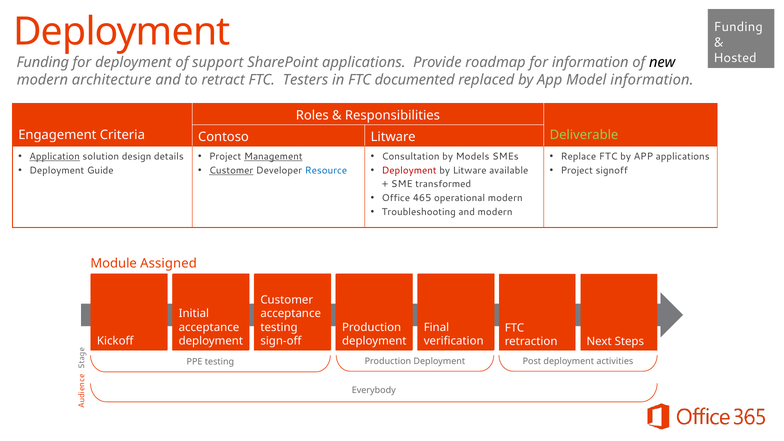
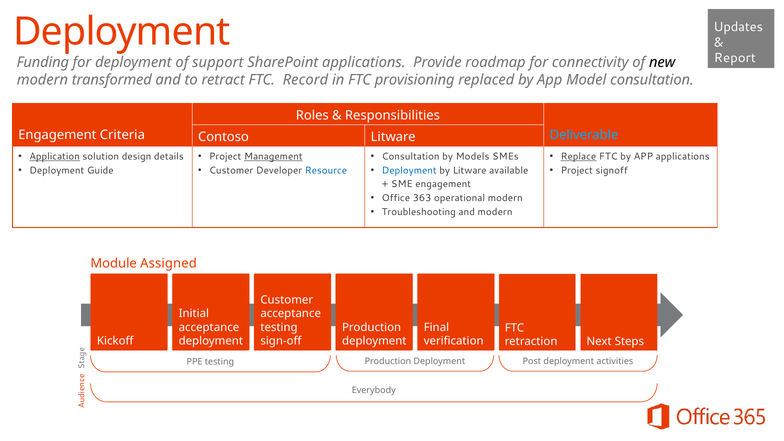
Funding at (738, 27): Funding -> Updates
Hosted: Hosted -> Report
for information: information -> connectivity
architecture: architecture -> transformed
Testers: Testers -> Record
documented: documented -> provisioning
Model information: information -> consultation
Deliverable colour: light green -> light blue
Replace underline: none -> present
Customer at (231, 170) underline: present -> none
Deployment at (409, 170) colour: red -> blue
SME transformed: transformed -> engagement
465: 465 -> 363
